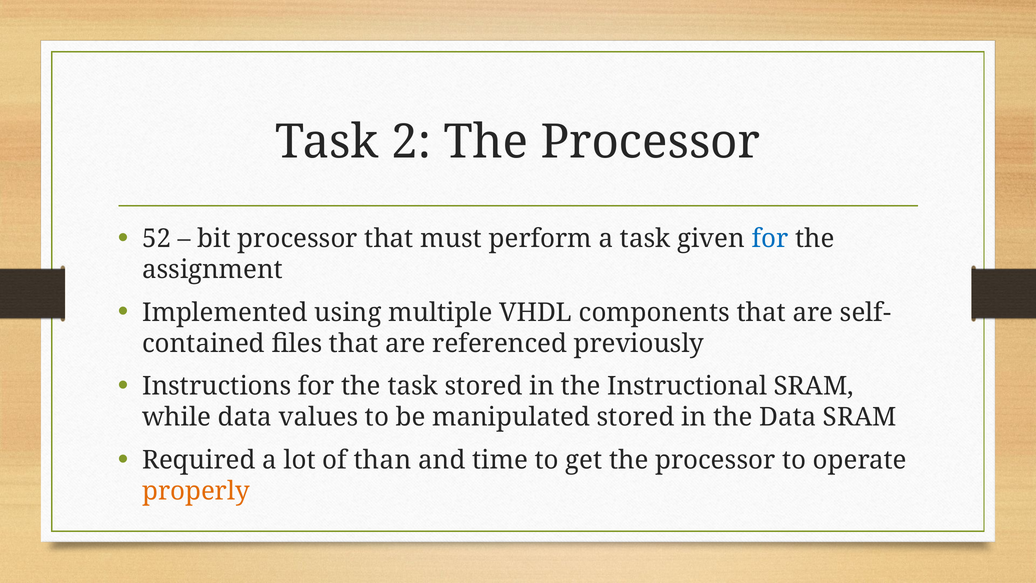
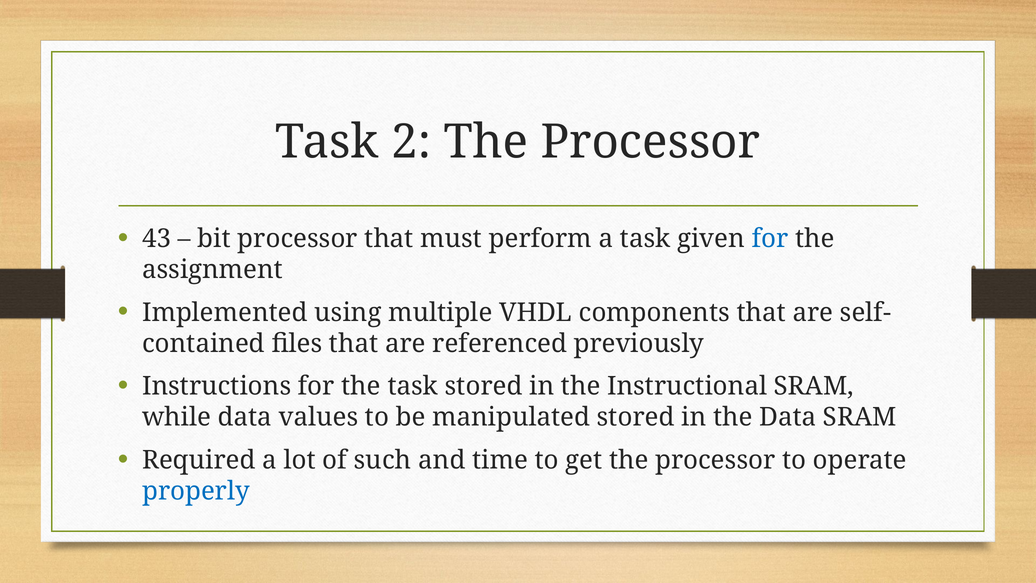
52: 52 -> 43
than: than -> such
properly colour: orange -> blue
